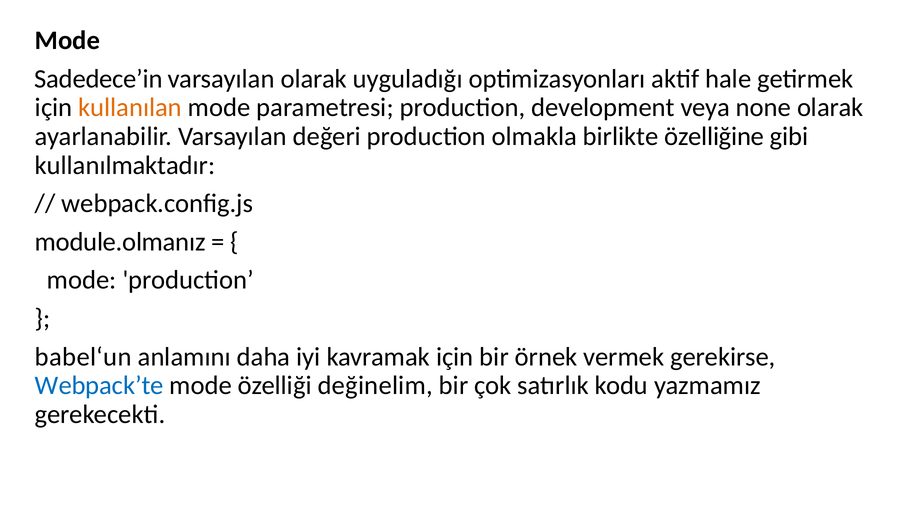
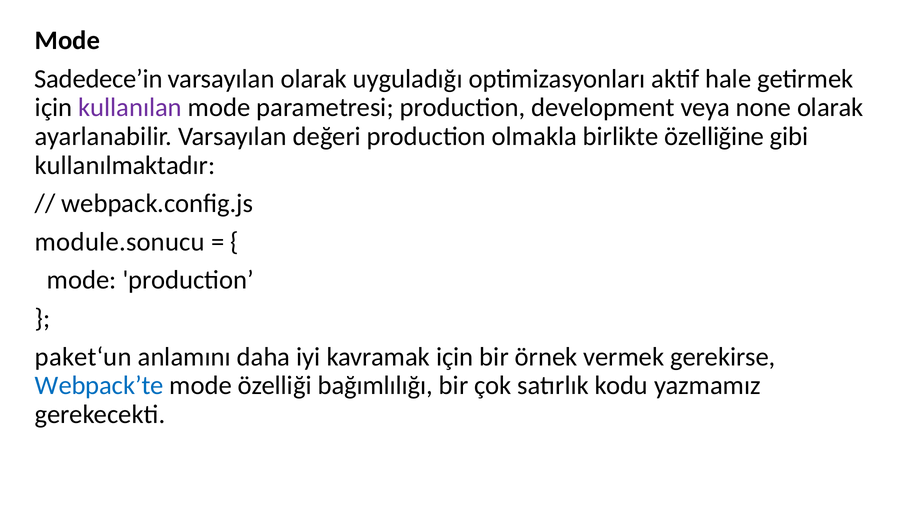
kullanılan colour: orange -> purple
module.olmanız: module.olmanız -> module.sonucu
babel‘un: babel‘un -> paket‘un
değinelim: değinelim -> bağımlılığı
